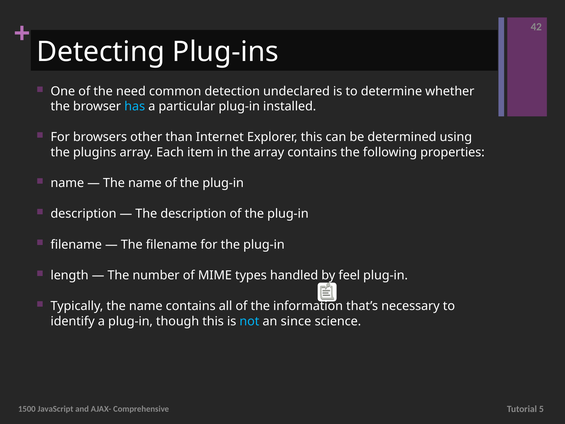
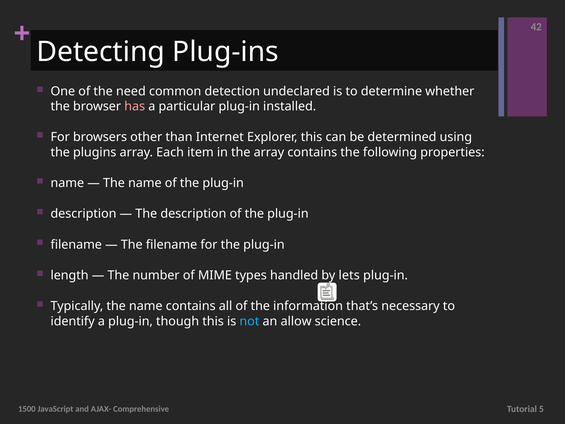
has colour: light blue -> pink
feel: feel -> lets
since: since -> allow
